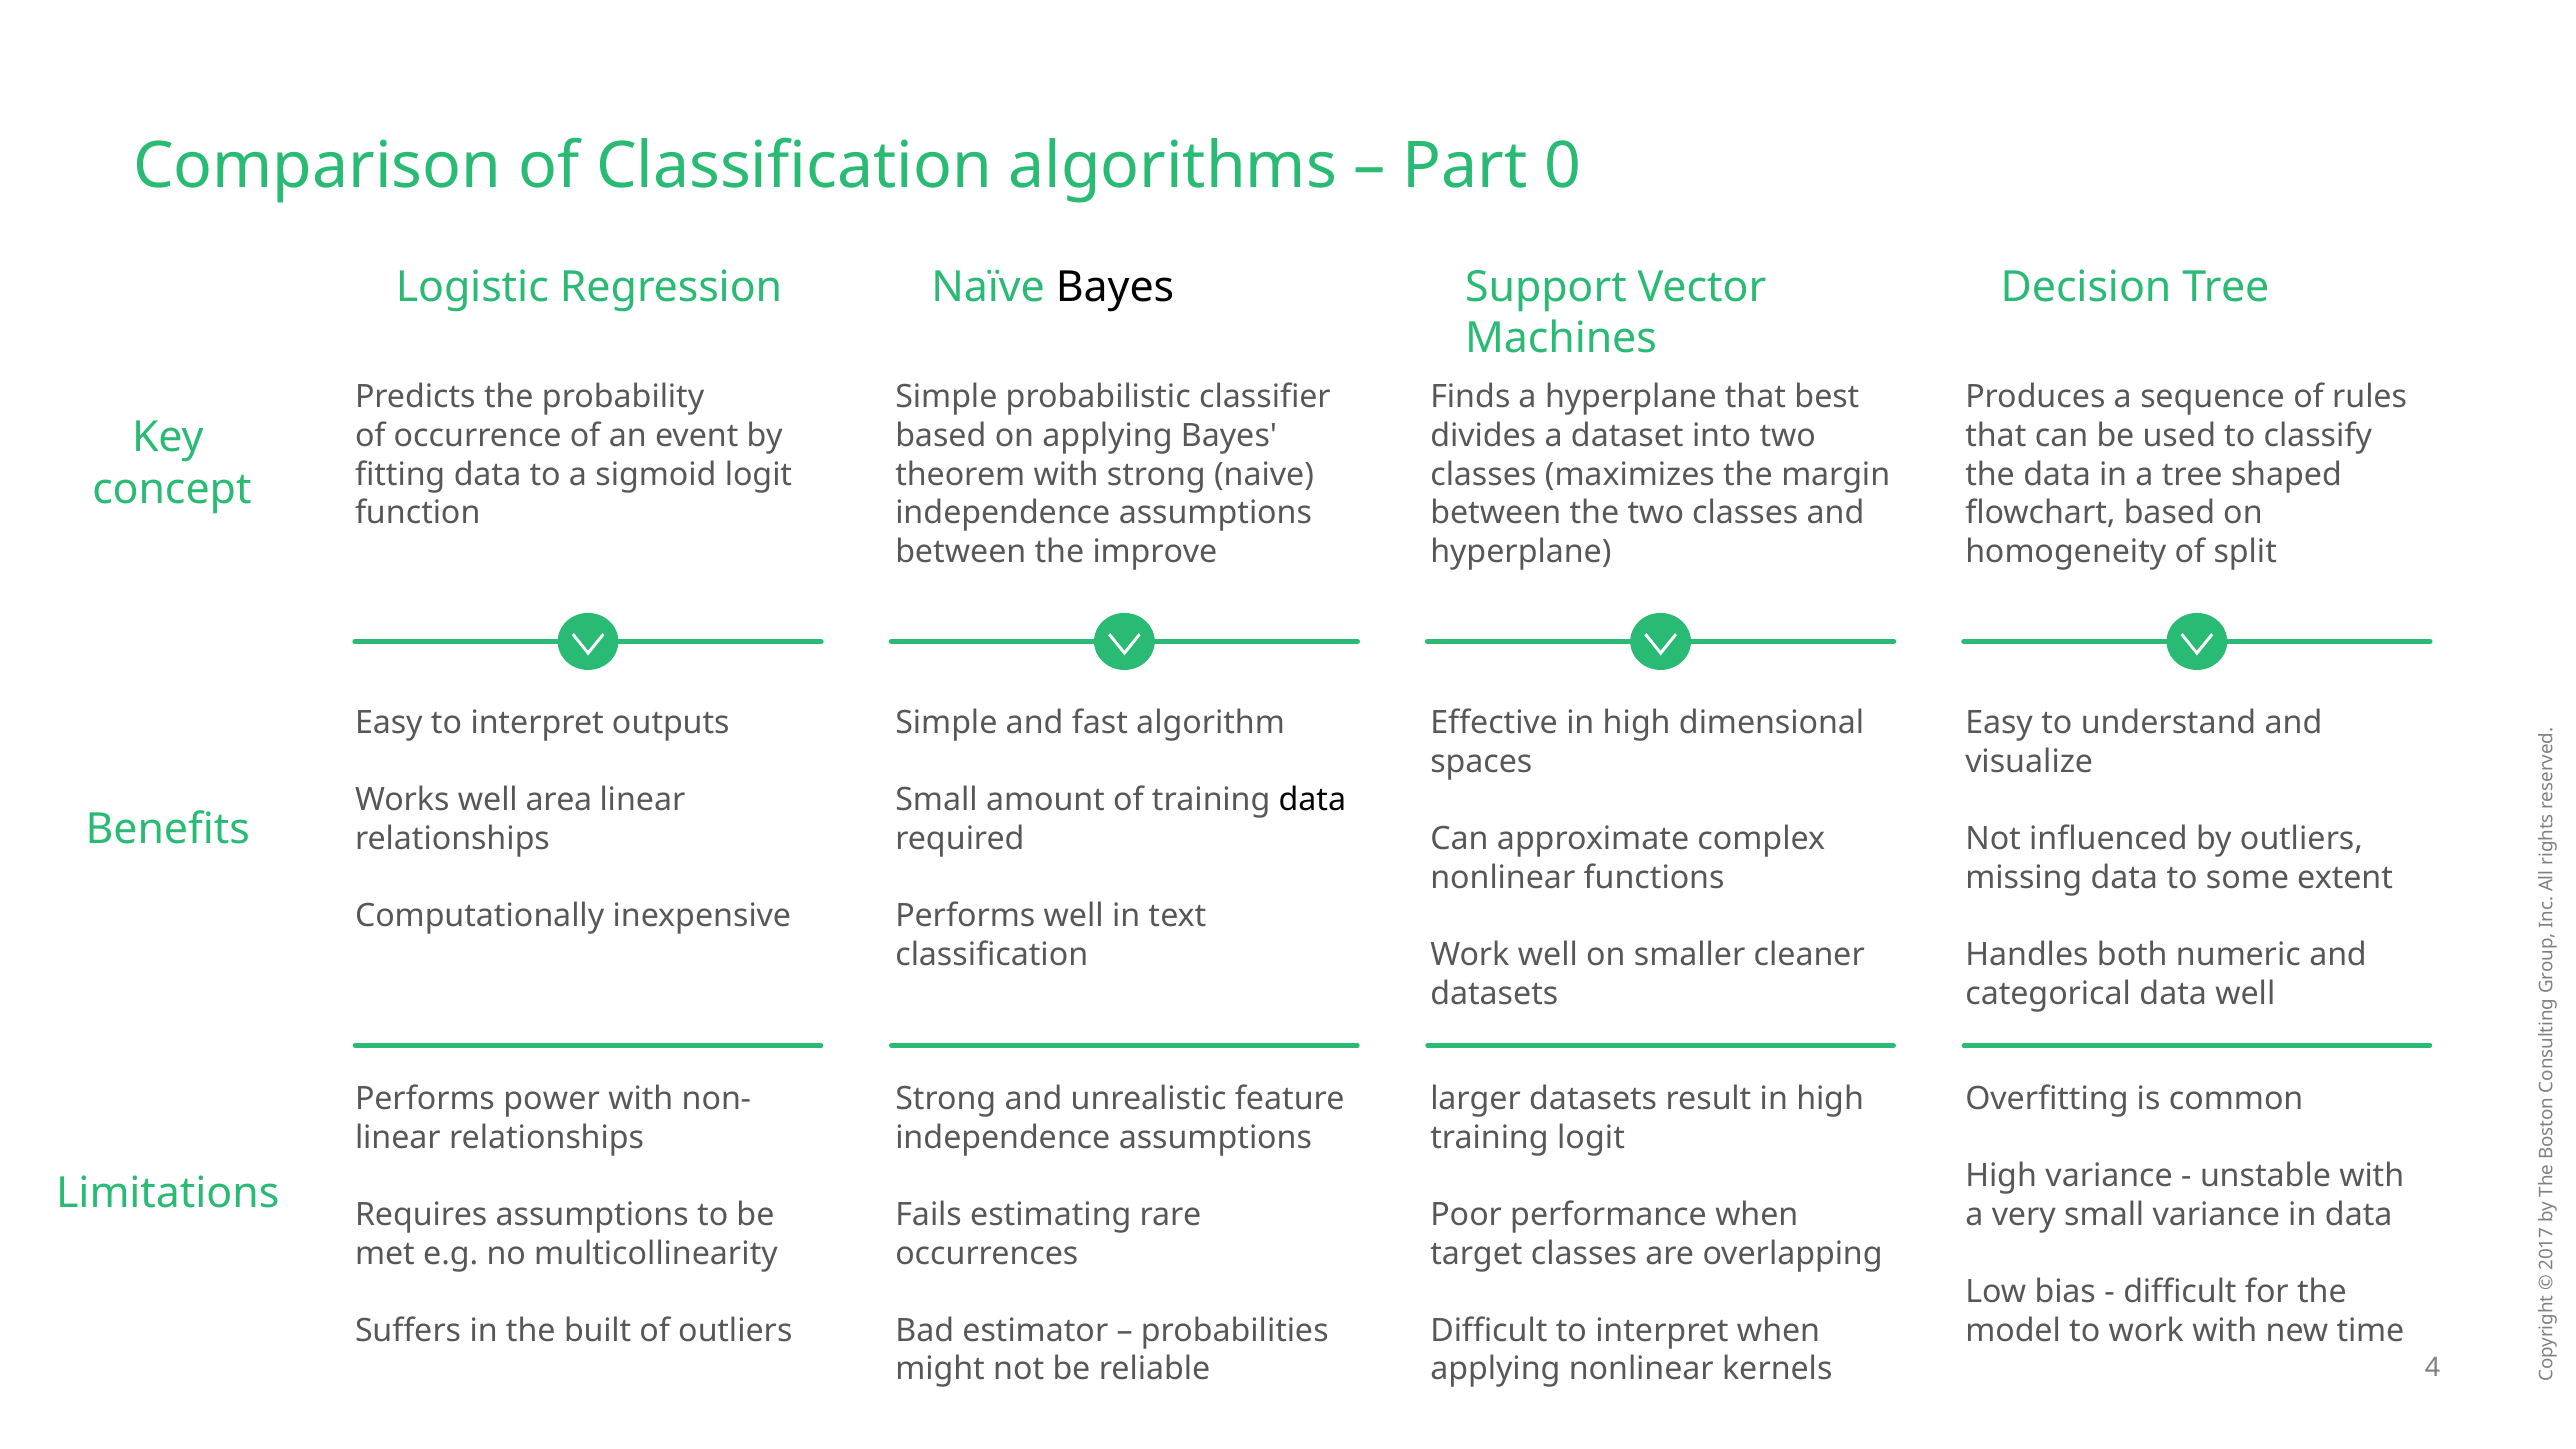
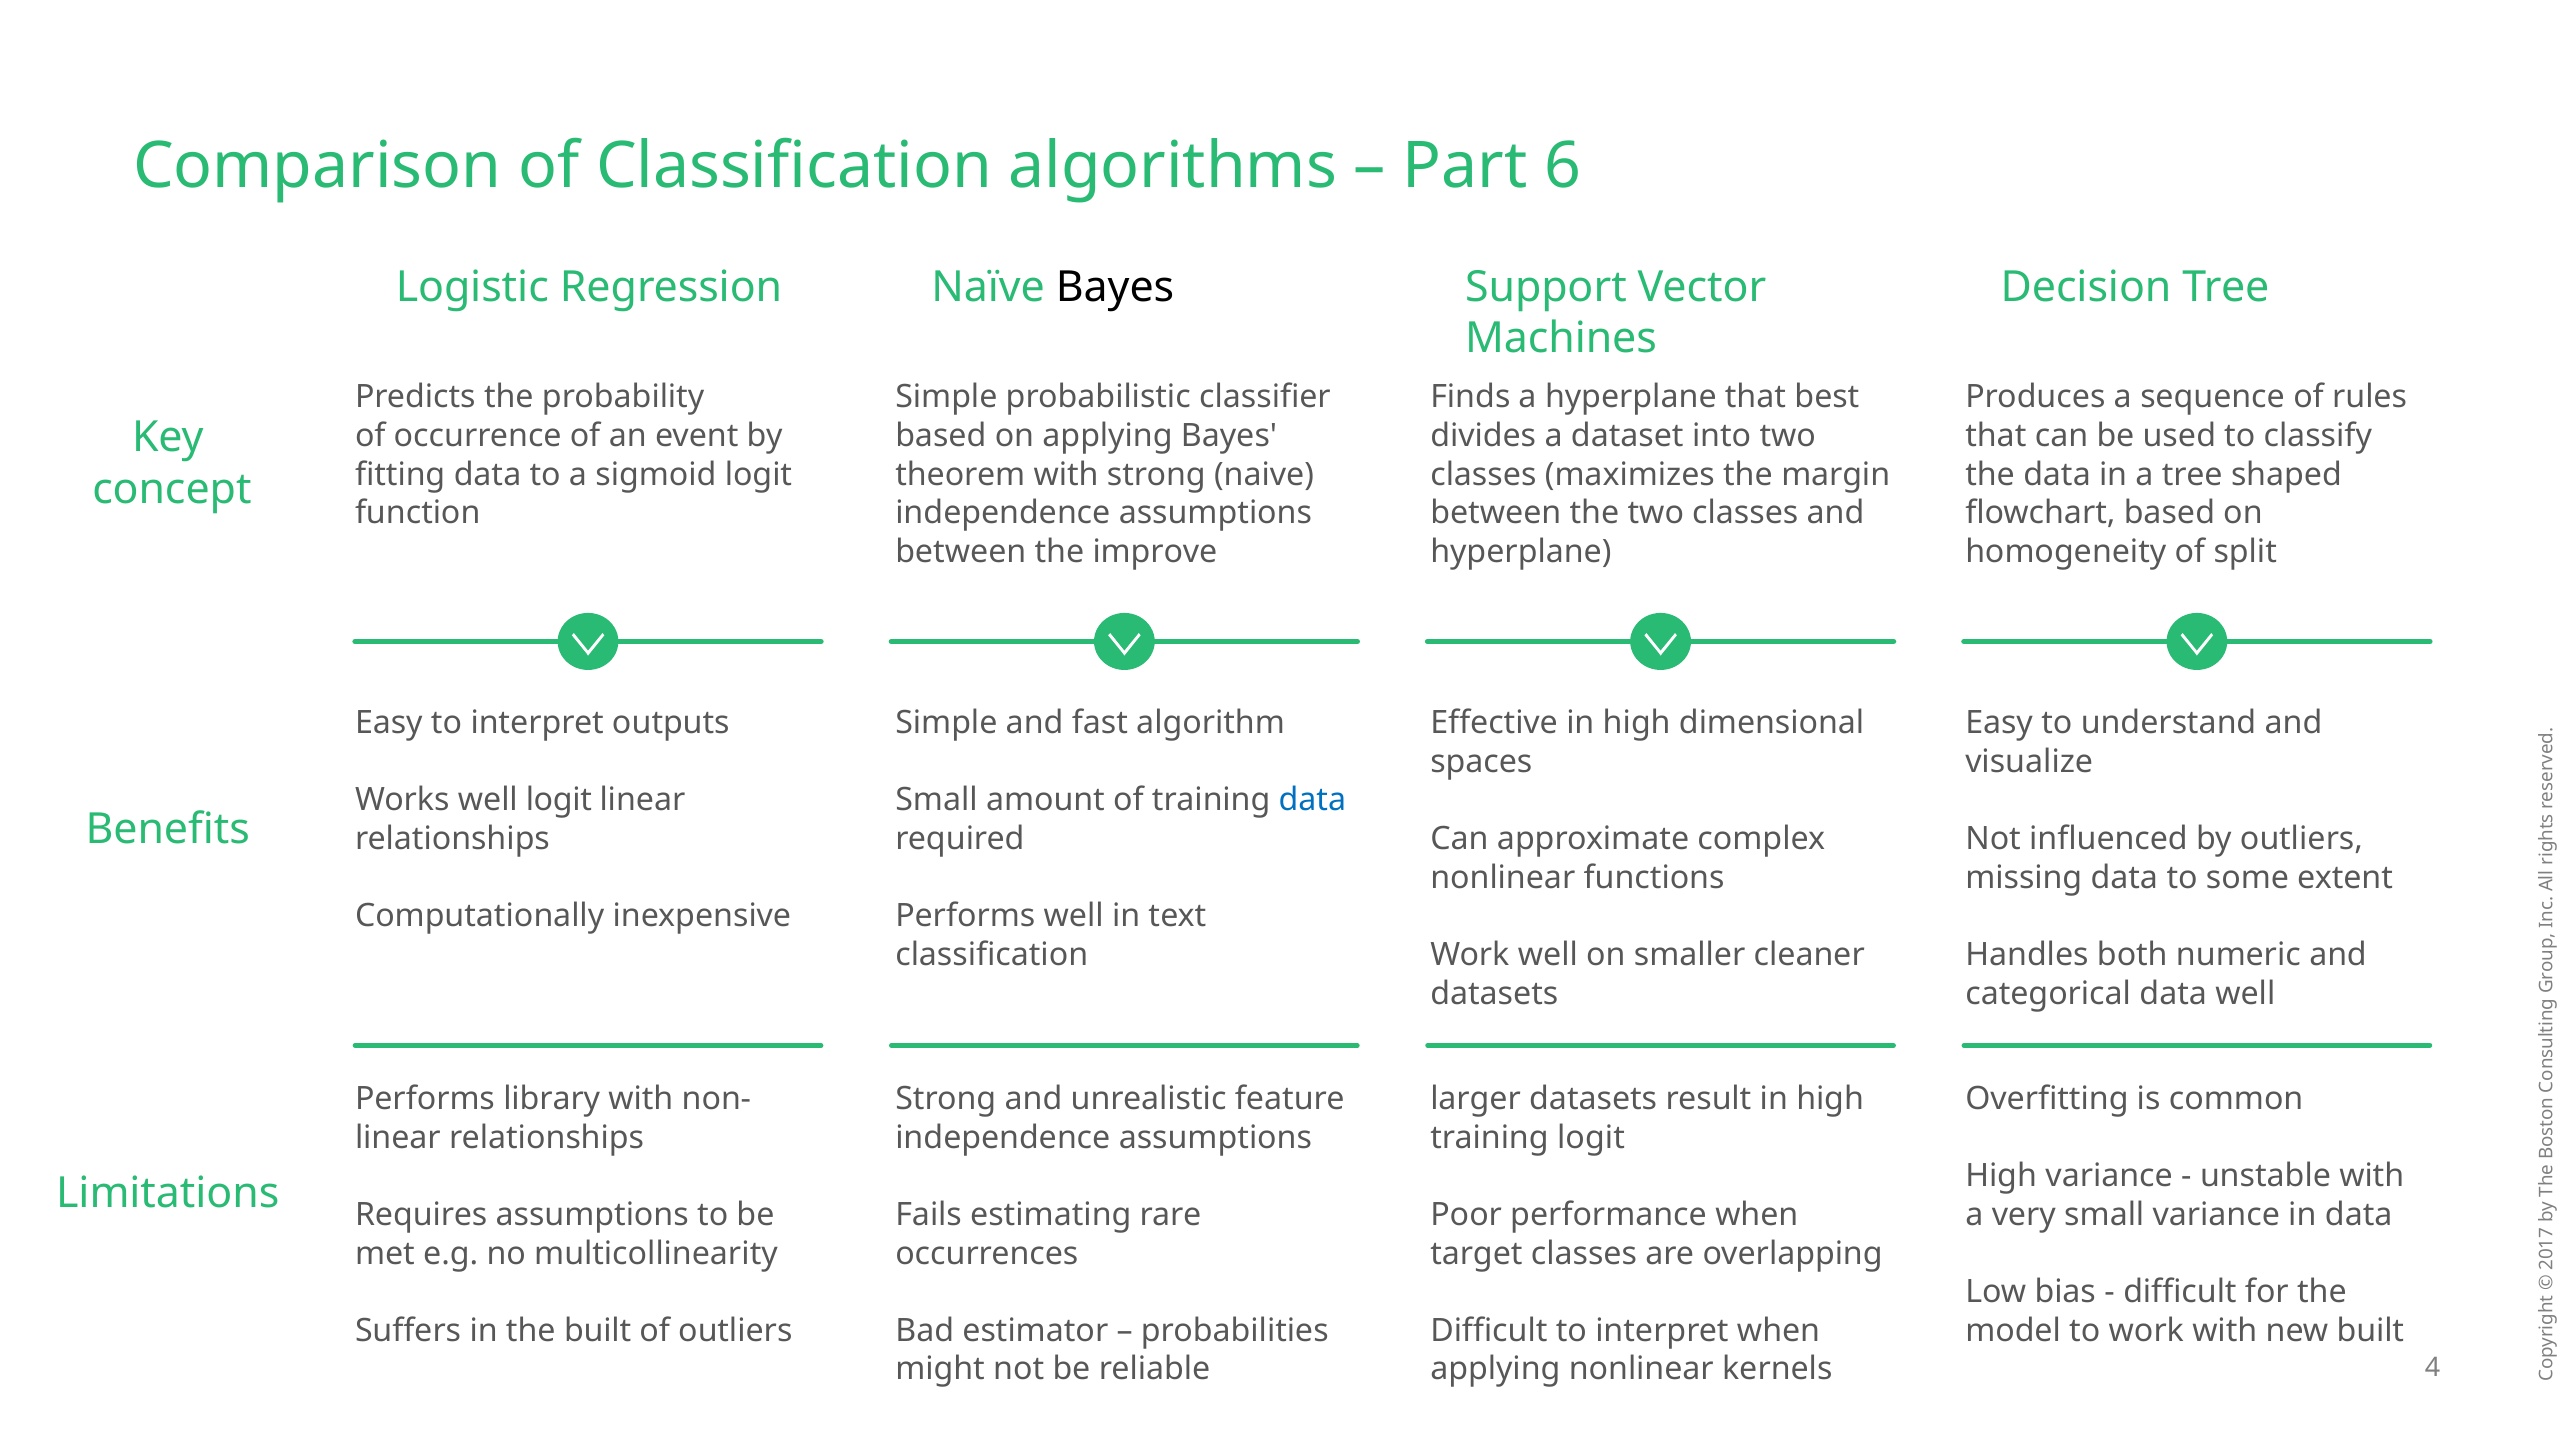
Part 0: 0 -> 6
well area: area -> logit
data at (1312, 800) colour: black -> blue
power: power -> library
new time: time -> built
